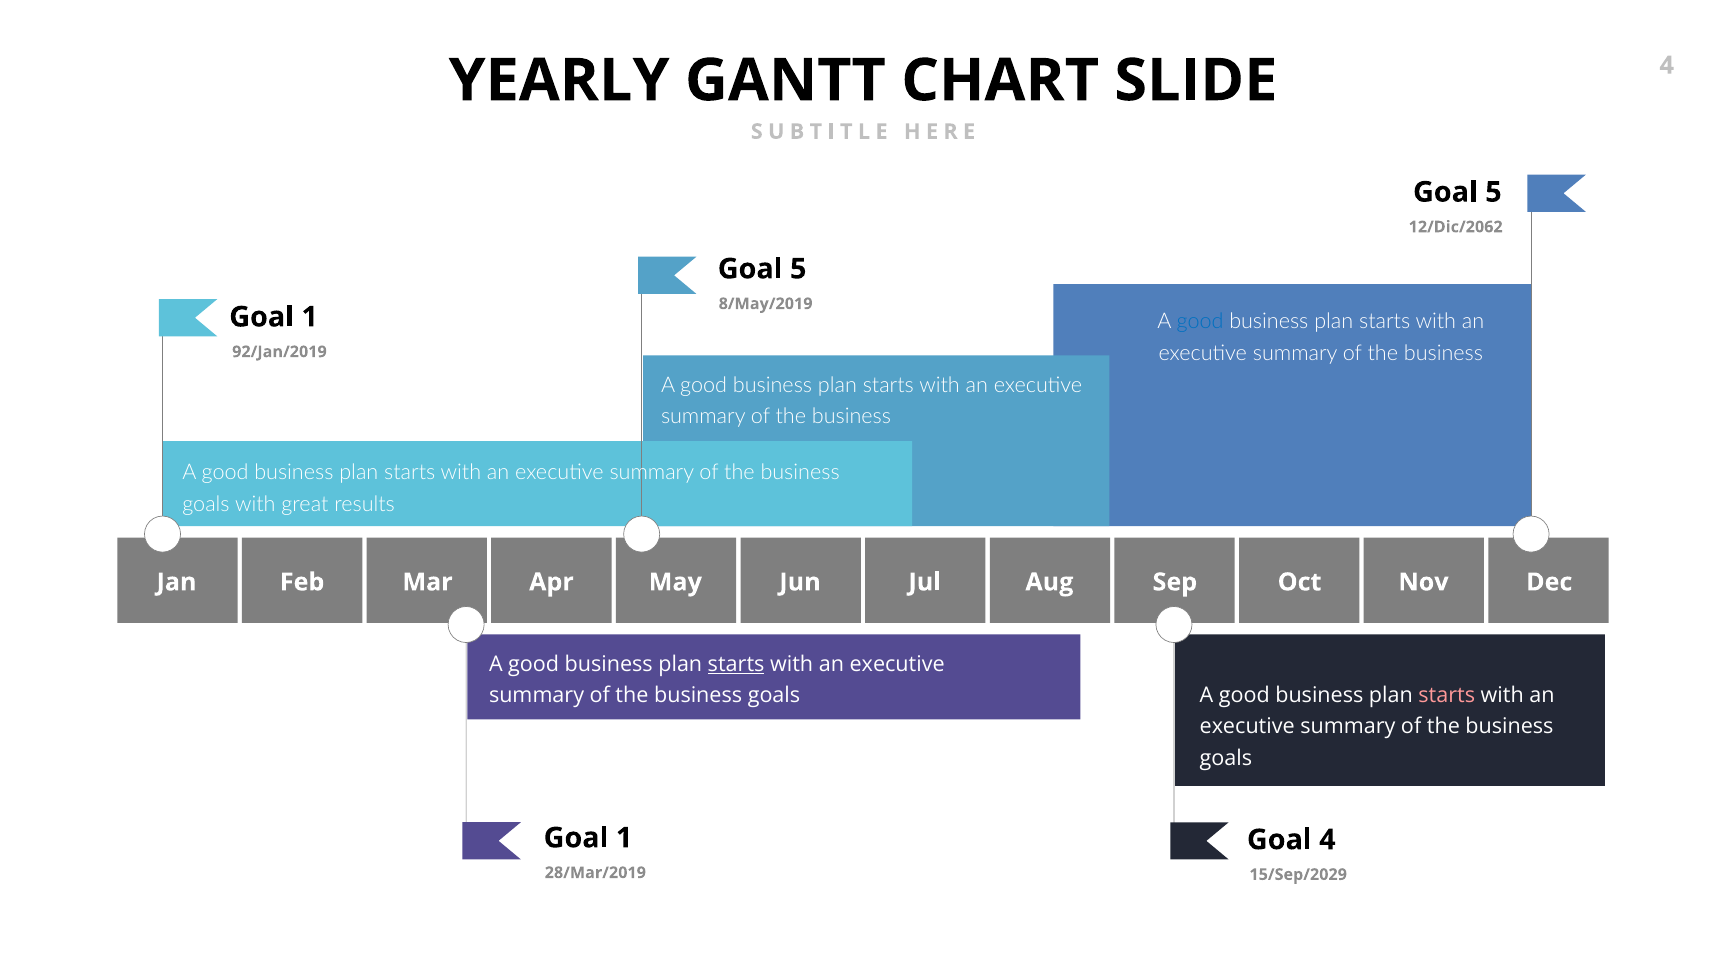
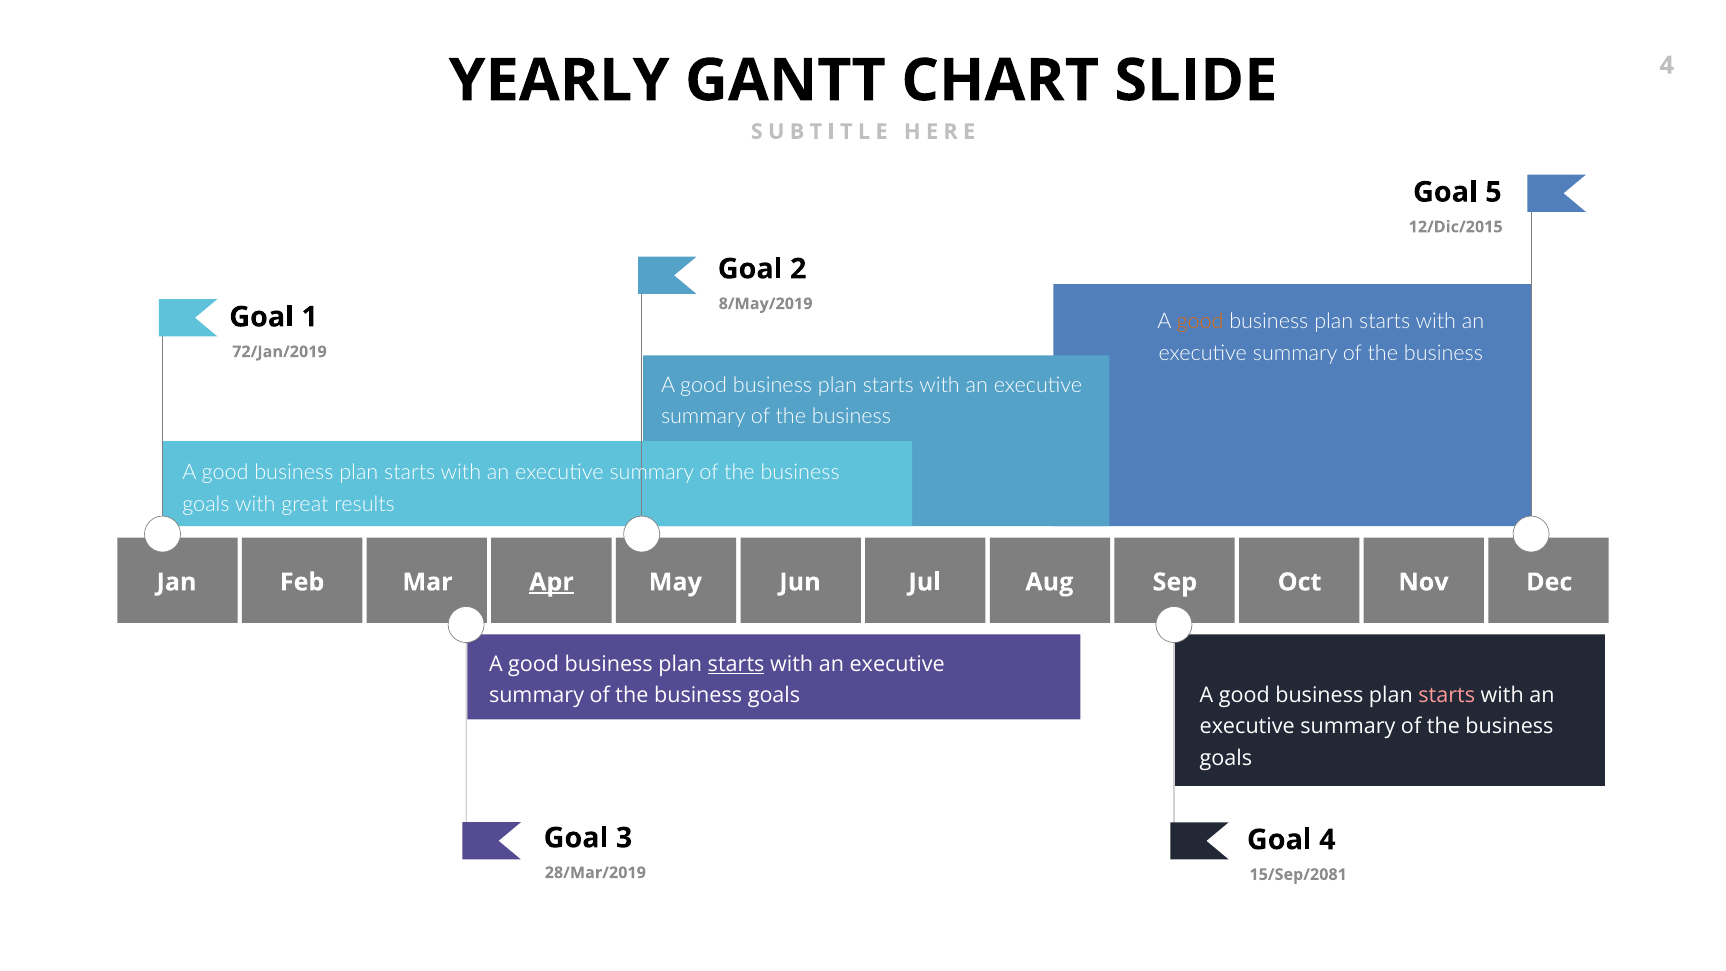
12/Dic/2062: 12/Dic/2062 -> 12/Dic/2015
5 at (798, 269): 5 -> 2
good at (1200, 322) colour: blue -> orange
92/Jan/2019: 92/Jan/2019 -> 72/Jan/2019
Apr underline: none -> present
1 at (624, 838): 1 -> 3
15/Sep/2029: 15/Sep/2029 -> 15/Sep/2081
